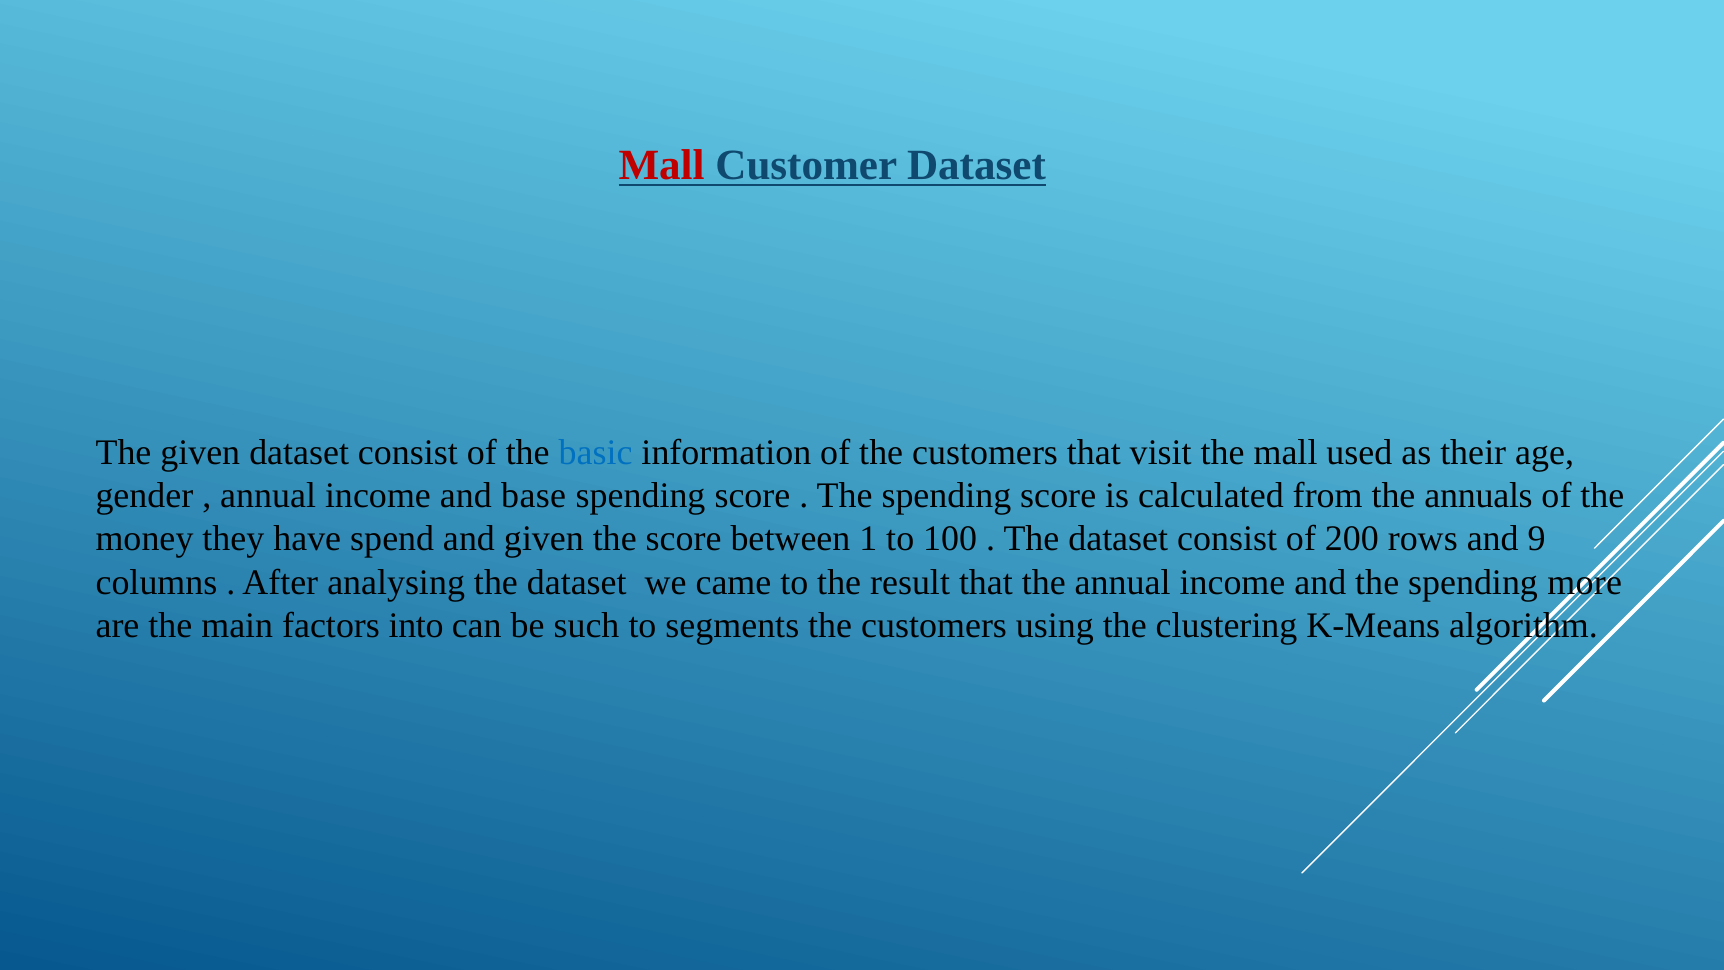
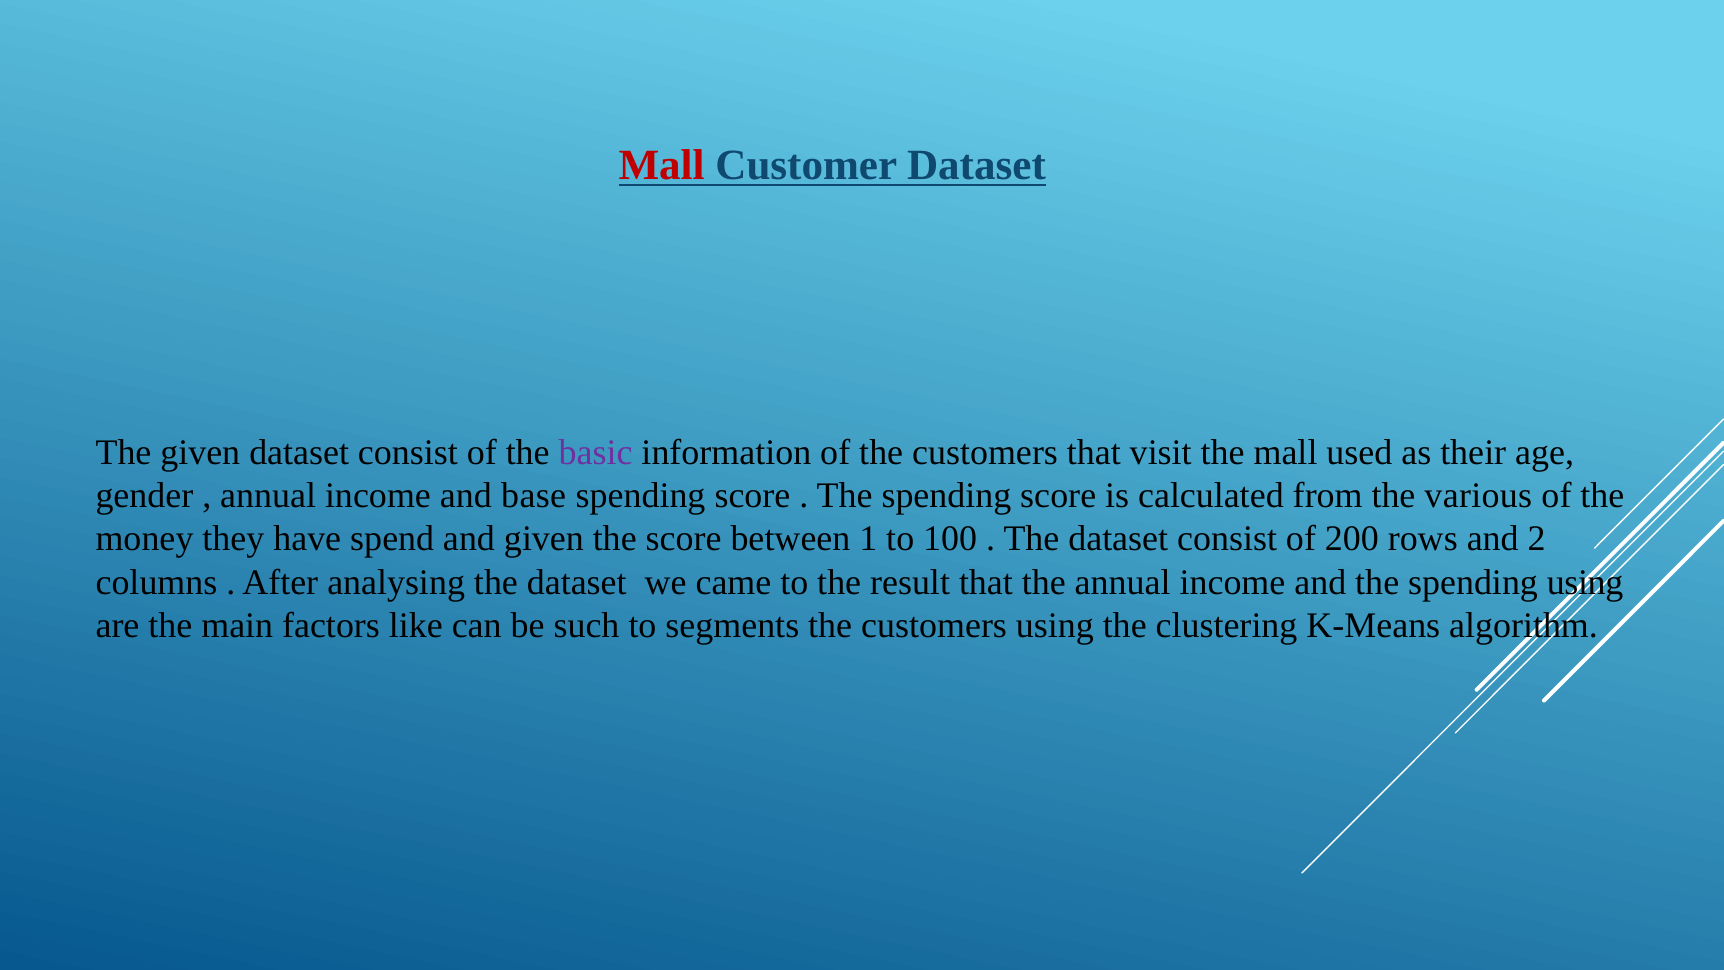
basic colour: blue -> purple
annuals: annuals -> various
9: 9 -> 2
spending more: more -> using
into: into -> like
